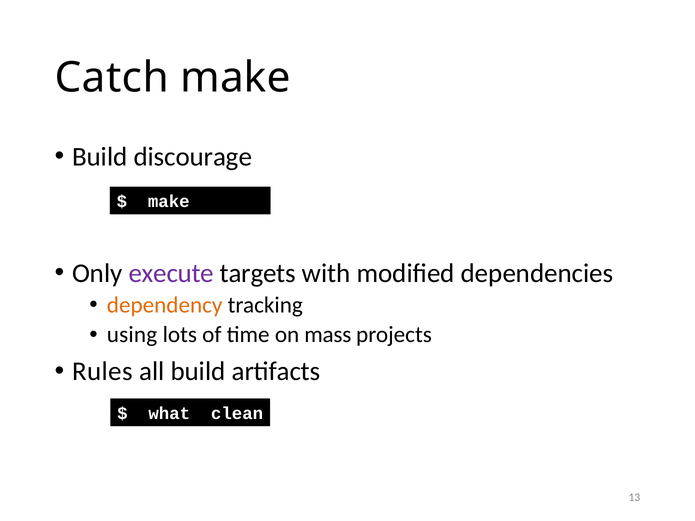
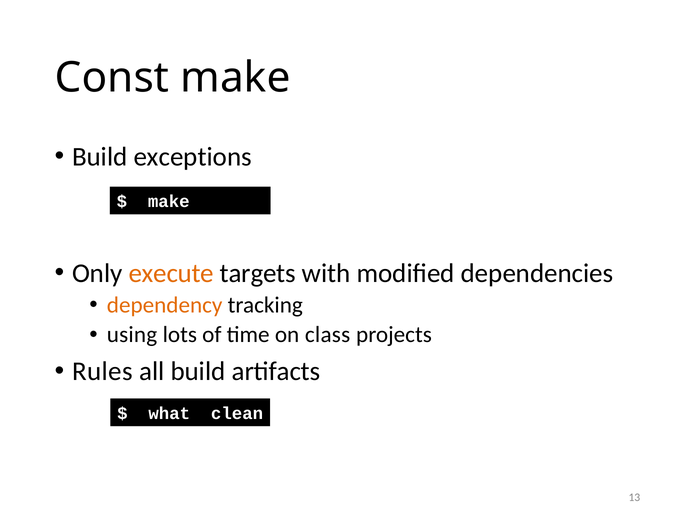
Catch: Catch -> Const
discourage: discourage -> exceptions
execute colour: purple -> orange
mass: mass -> class
